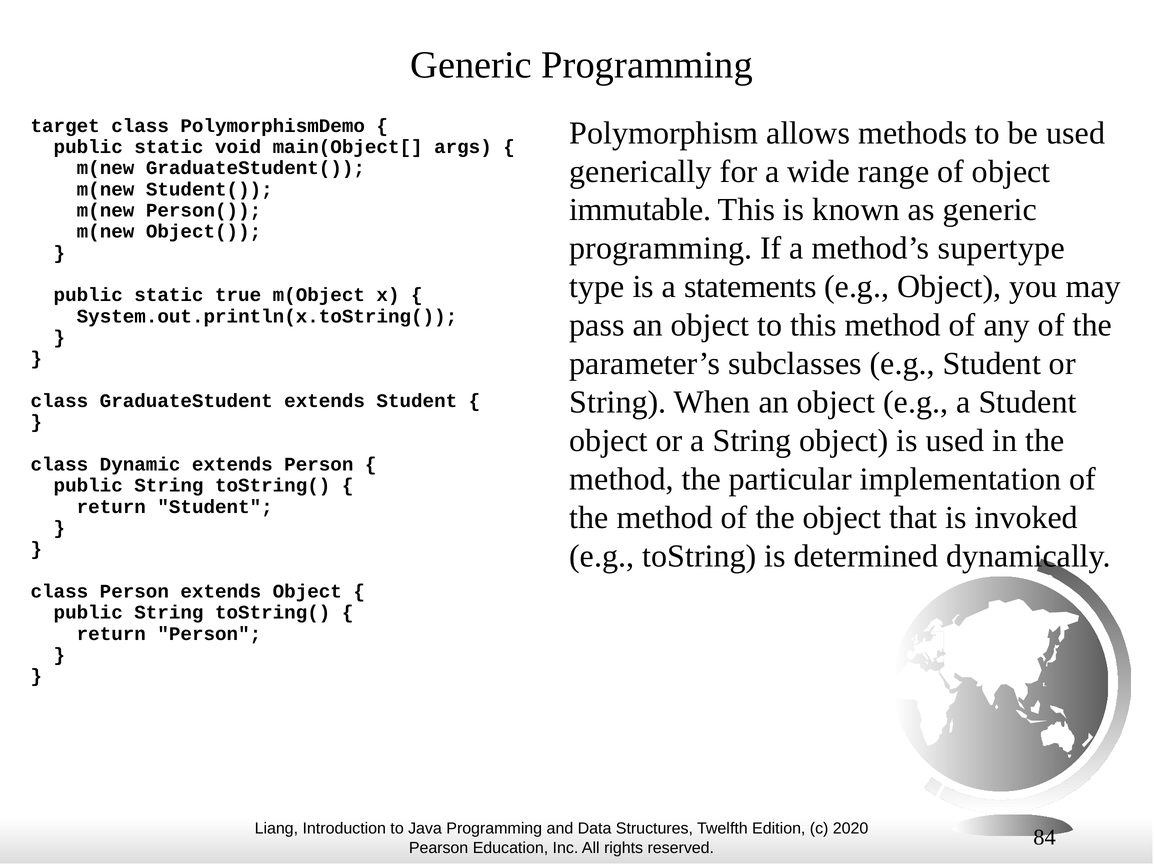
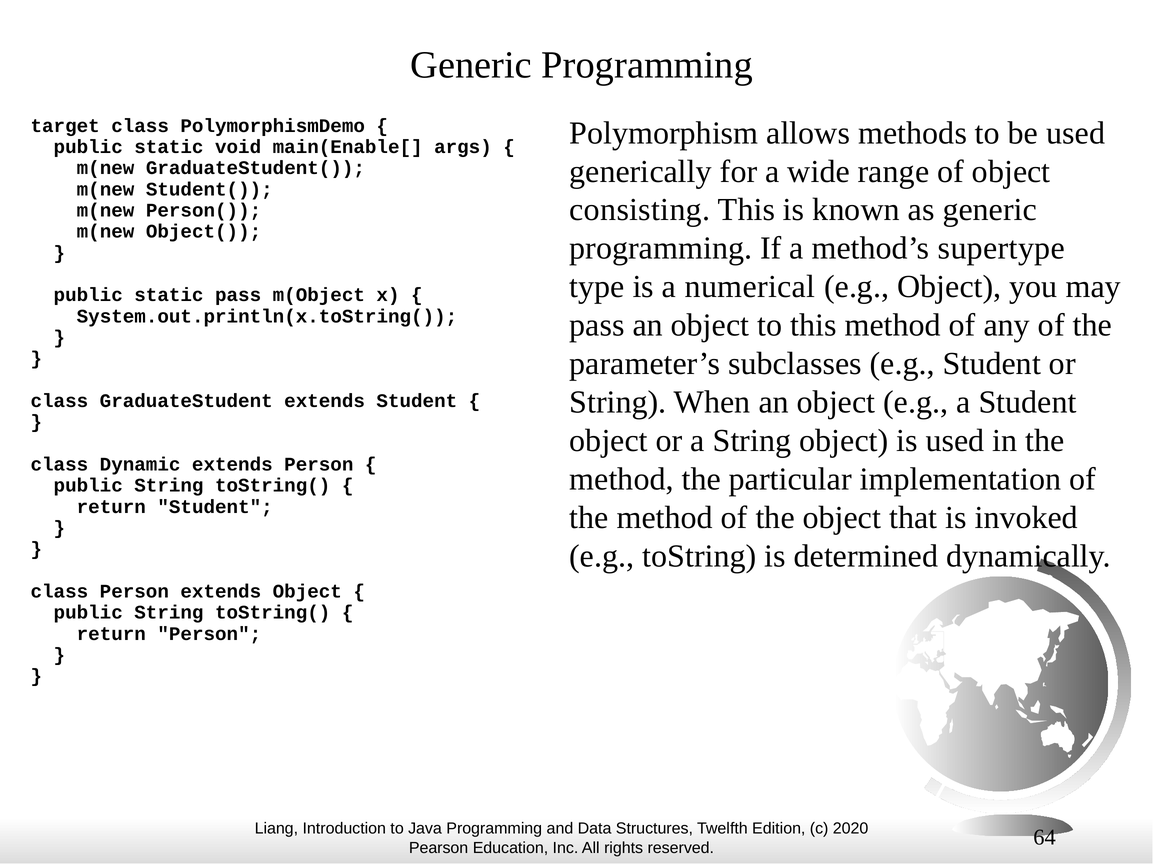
main(Object[: main(Object[ -> main(Enable[
immutable: immutable -> consisting
statements: statements -> numerical
static true: true -> pass
84: 84 -> 64
